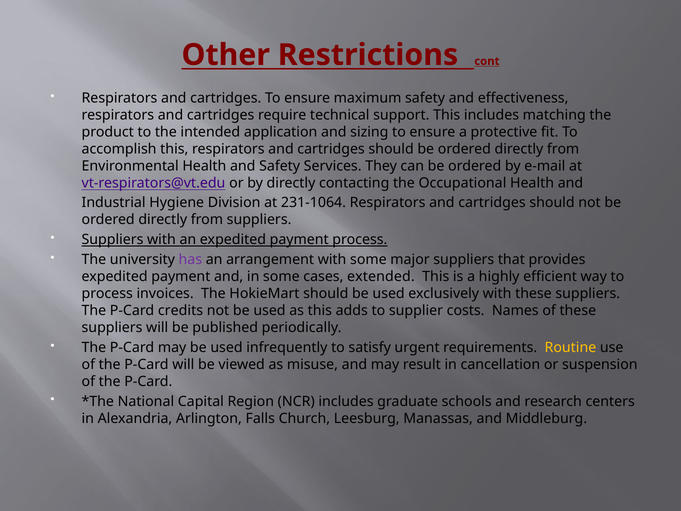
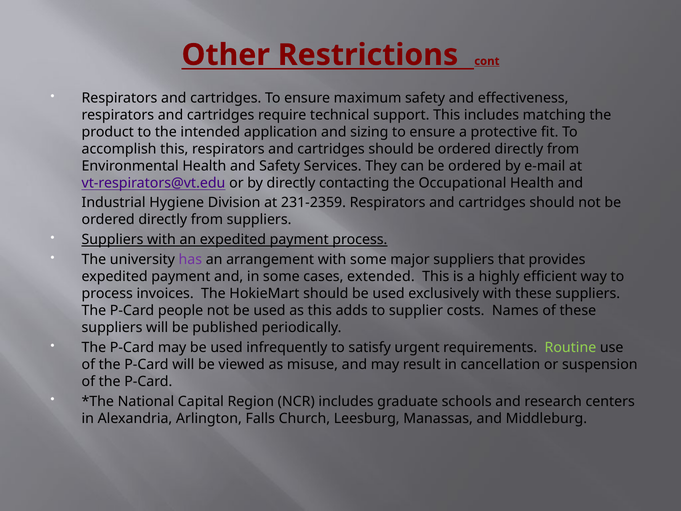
231-1064: 231-1064 -> 231-2359
credits: credits -> people
Routine colour: yellow -> light green
